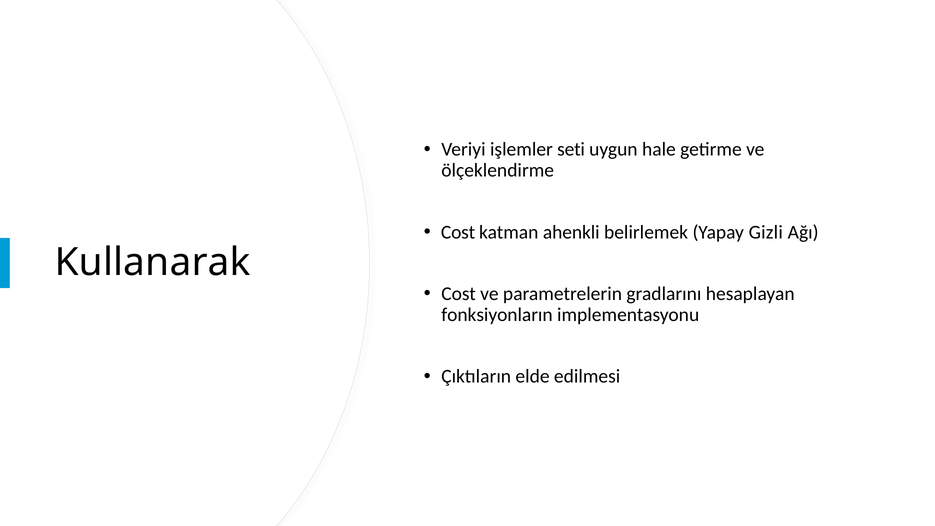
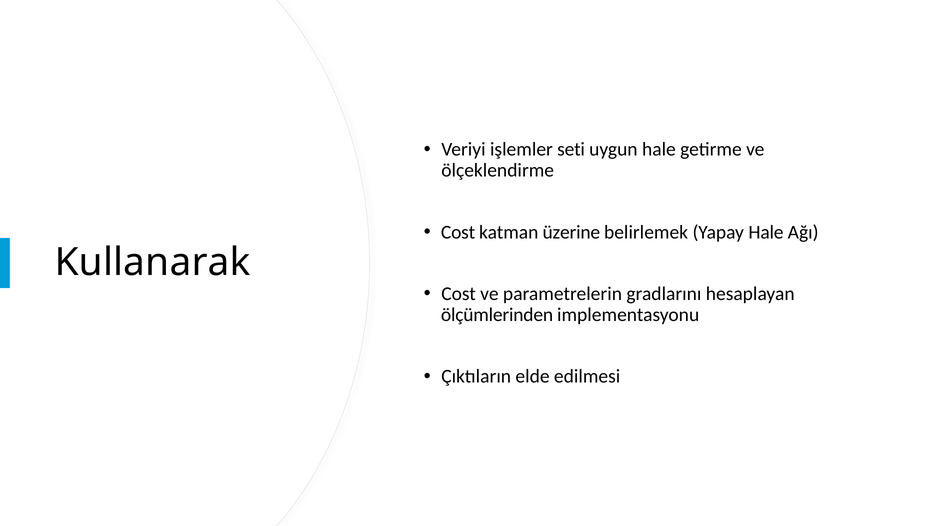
ahenkli: ahenkli -> üzerine
Yapay Gizli: Gizli -> Hale
fonksiyonların: fonksiyonların -> ölçümlerinden
